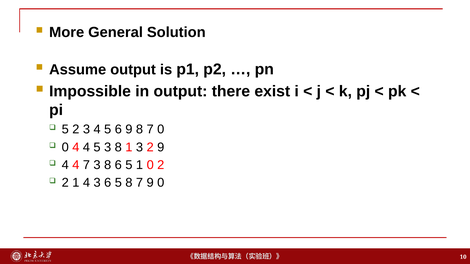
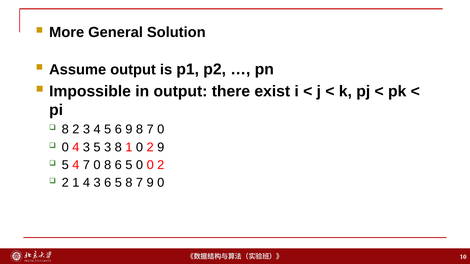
5 at (65, 130): 5 -> 8
0 4 4: 4 -> 3
1 3: 3 -> 0
4 at (65, 165): 4 -> 5
4 7 3: 3 -> 0
5 1: 1 -> 0
